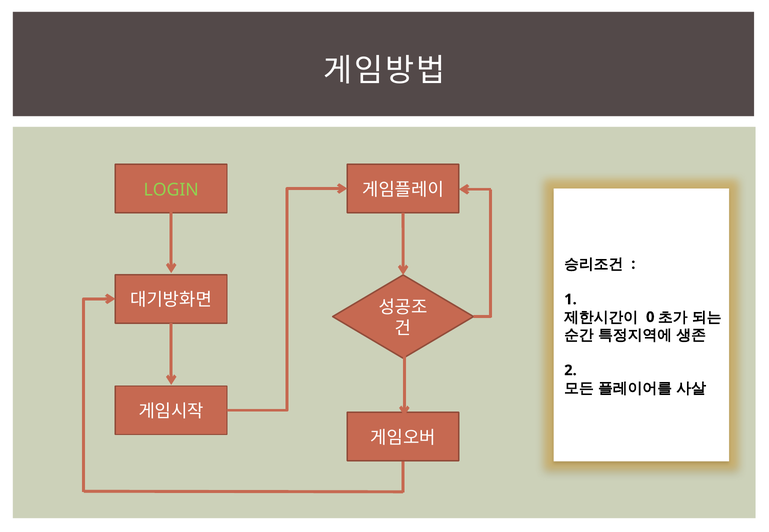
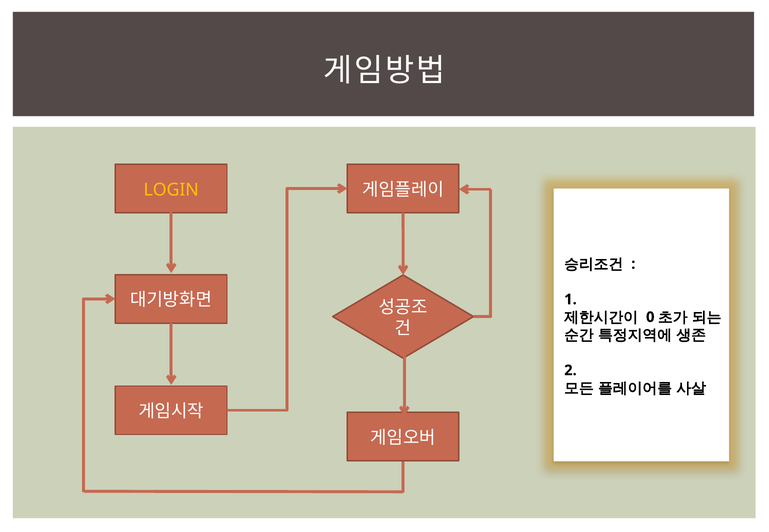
LOGIN colour: light green -> yellow
